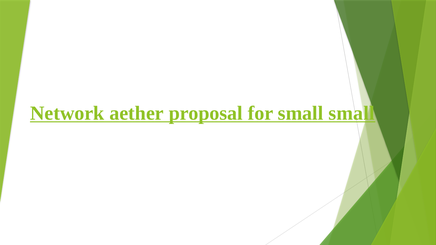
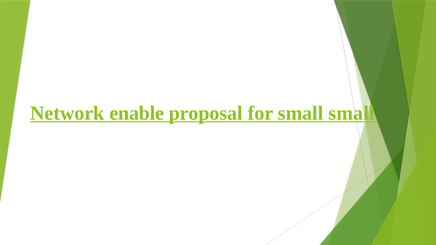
aether: aether -> enable
